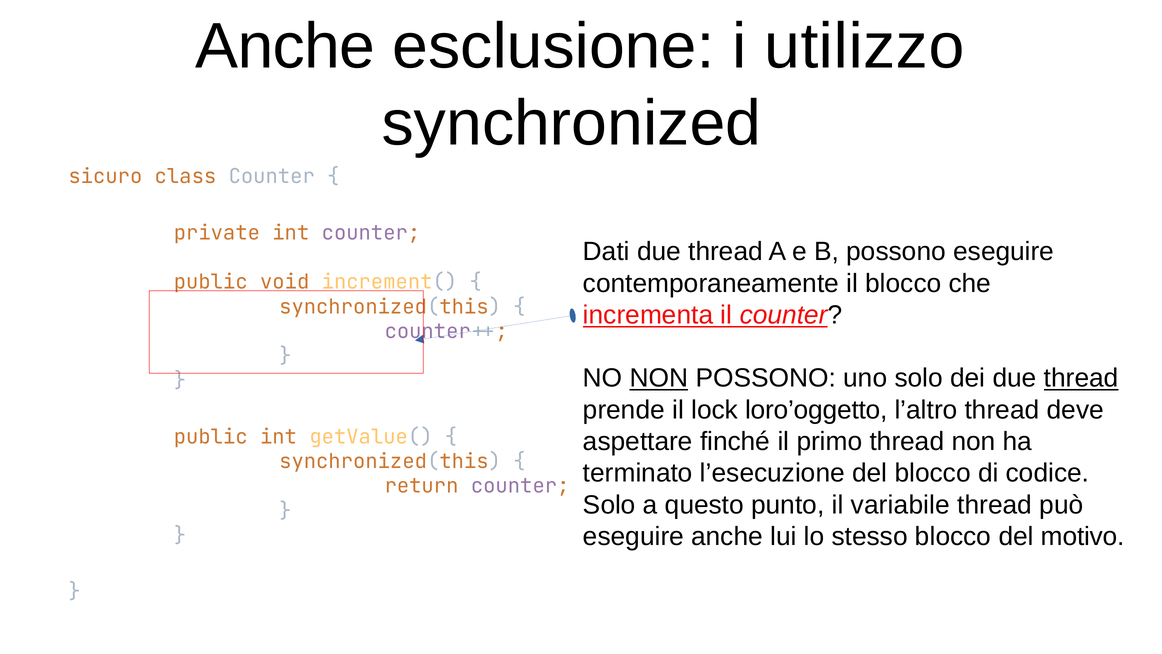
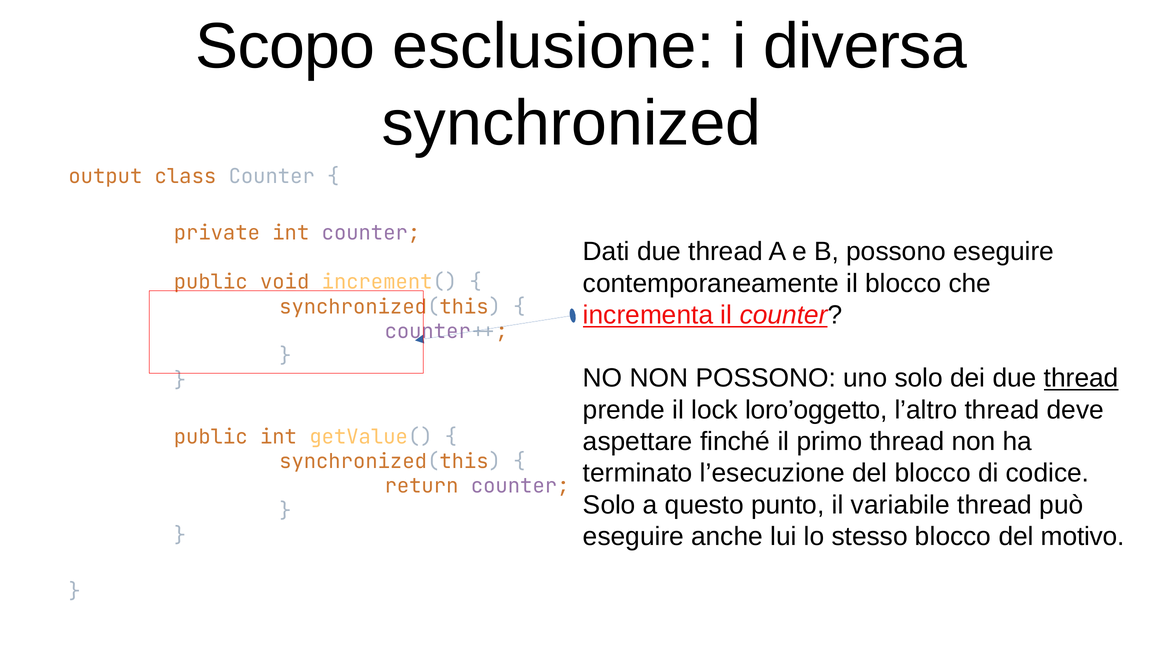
Anche at (285, 46): Anche -> Scopo
utilizzo: utilizzo -> diversa
sicuro: sicuro -> output
NON at (659, 378) underline: present -> none
